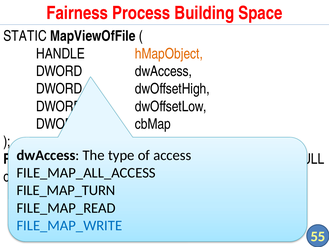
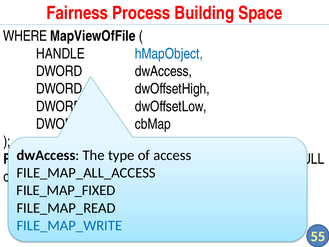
STATIC: STATIC -> WHERE
hMapObject colour: orange -> blue
FILE_MAP_TURN: FILE_MAP_TURN -> FILE_MAP_FIXED
